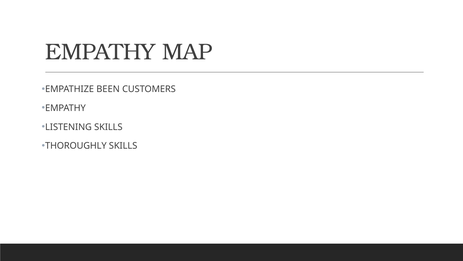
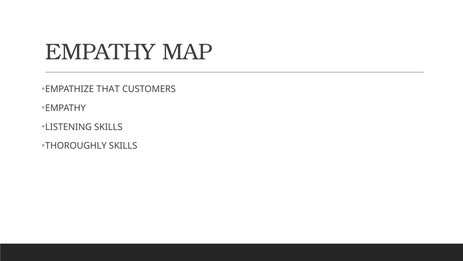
BEEN: BEEN -> THAT
